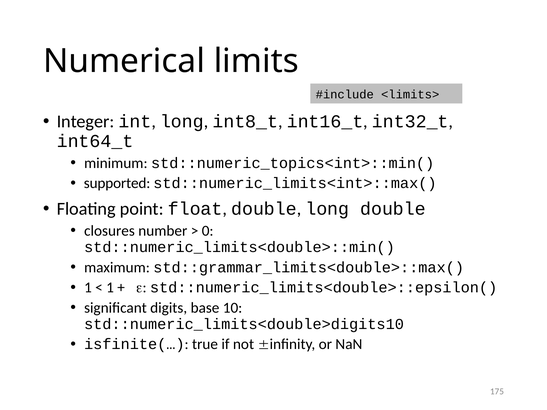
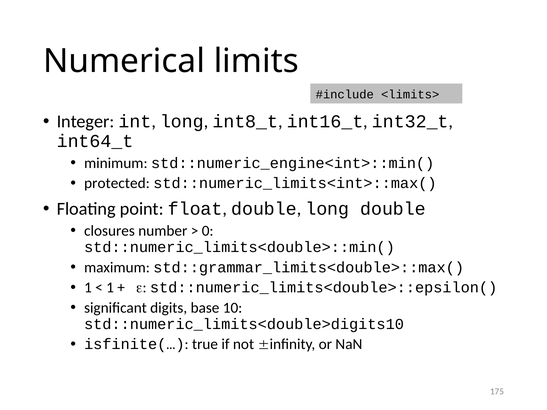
std::numeric_topics<int>::min(: std::numeric_topics<int>::min( -> std::numeric_engine<int>::min(
supported: supported -> protected
